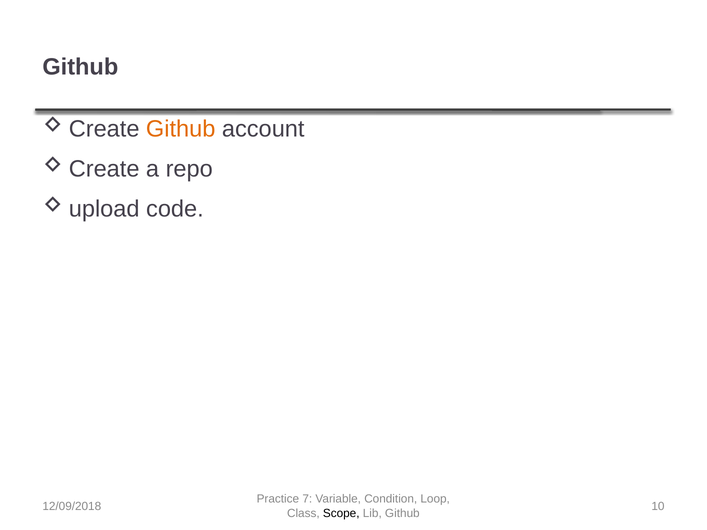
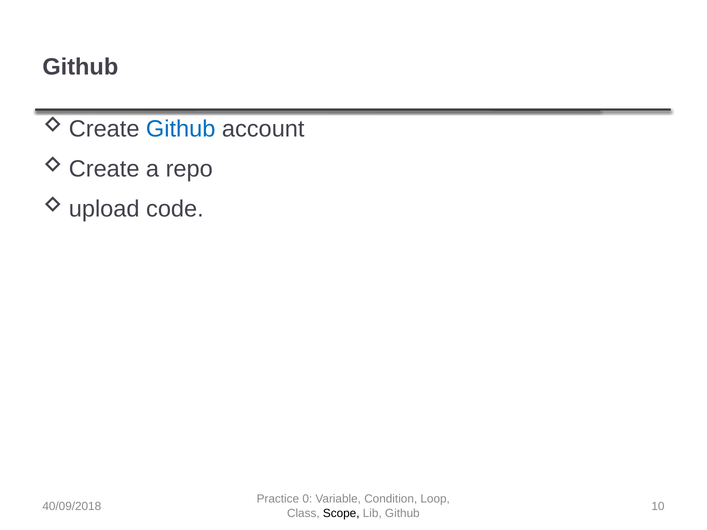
Github at (181, 129) colour: orange -> blue
7: 7 -> 0
12/09/2018: 12/09/2018 -> 40/09/2018
